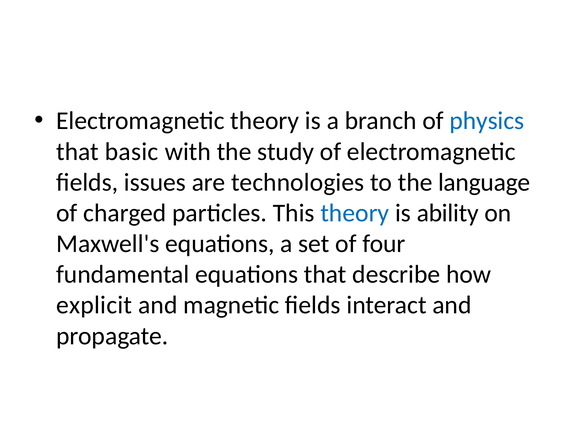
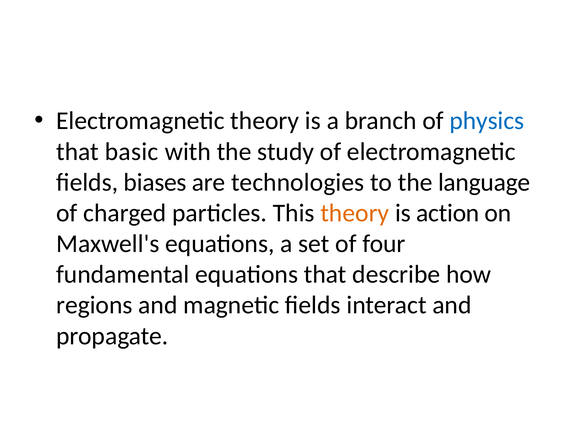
issues: issues -> biases
theory at (355, 213) colour: blue -> orange
ability: ability -> action
explicit: explicit -> regions
